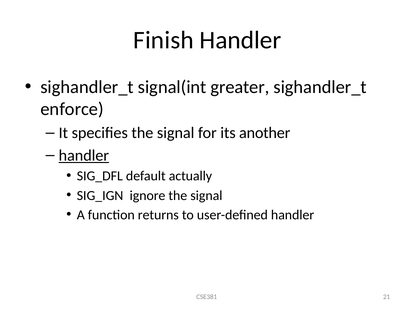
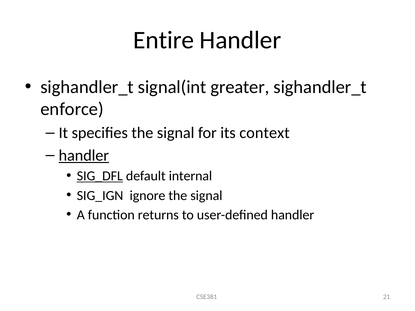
Finish: Finish -> Entire
another: another -> context
SIG_DFL underline: none -> present
actually: actually -> internal
